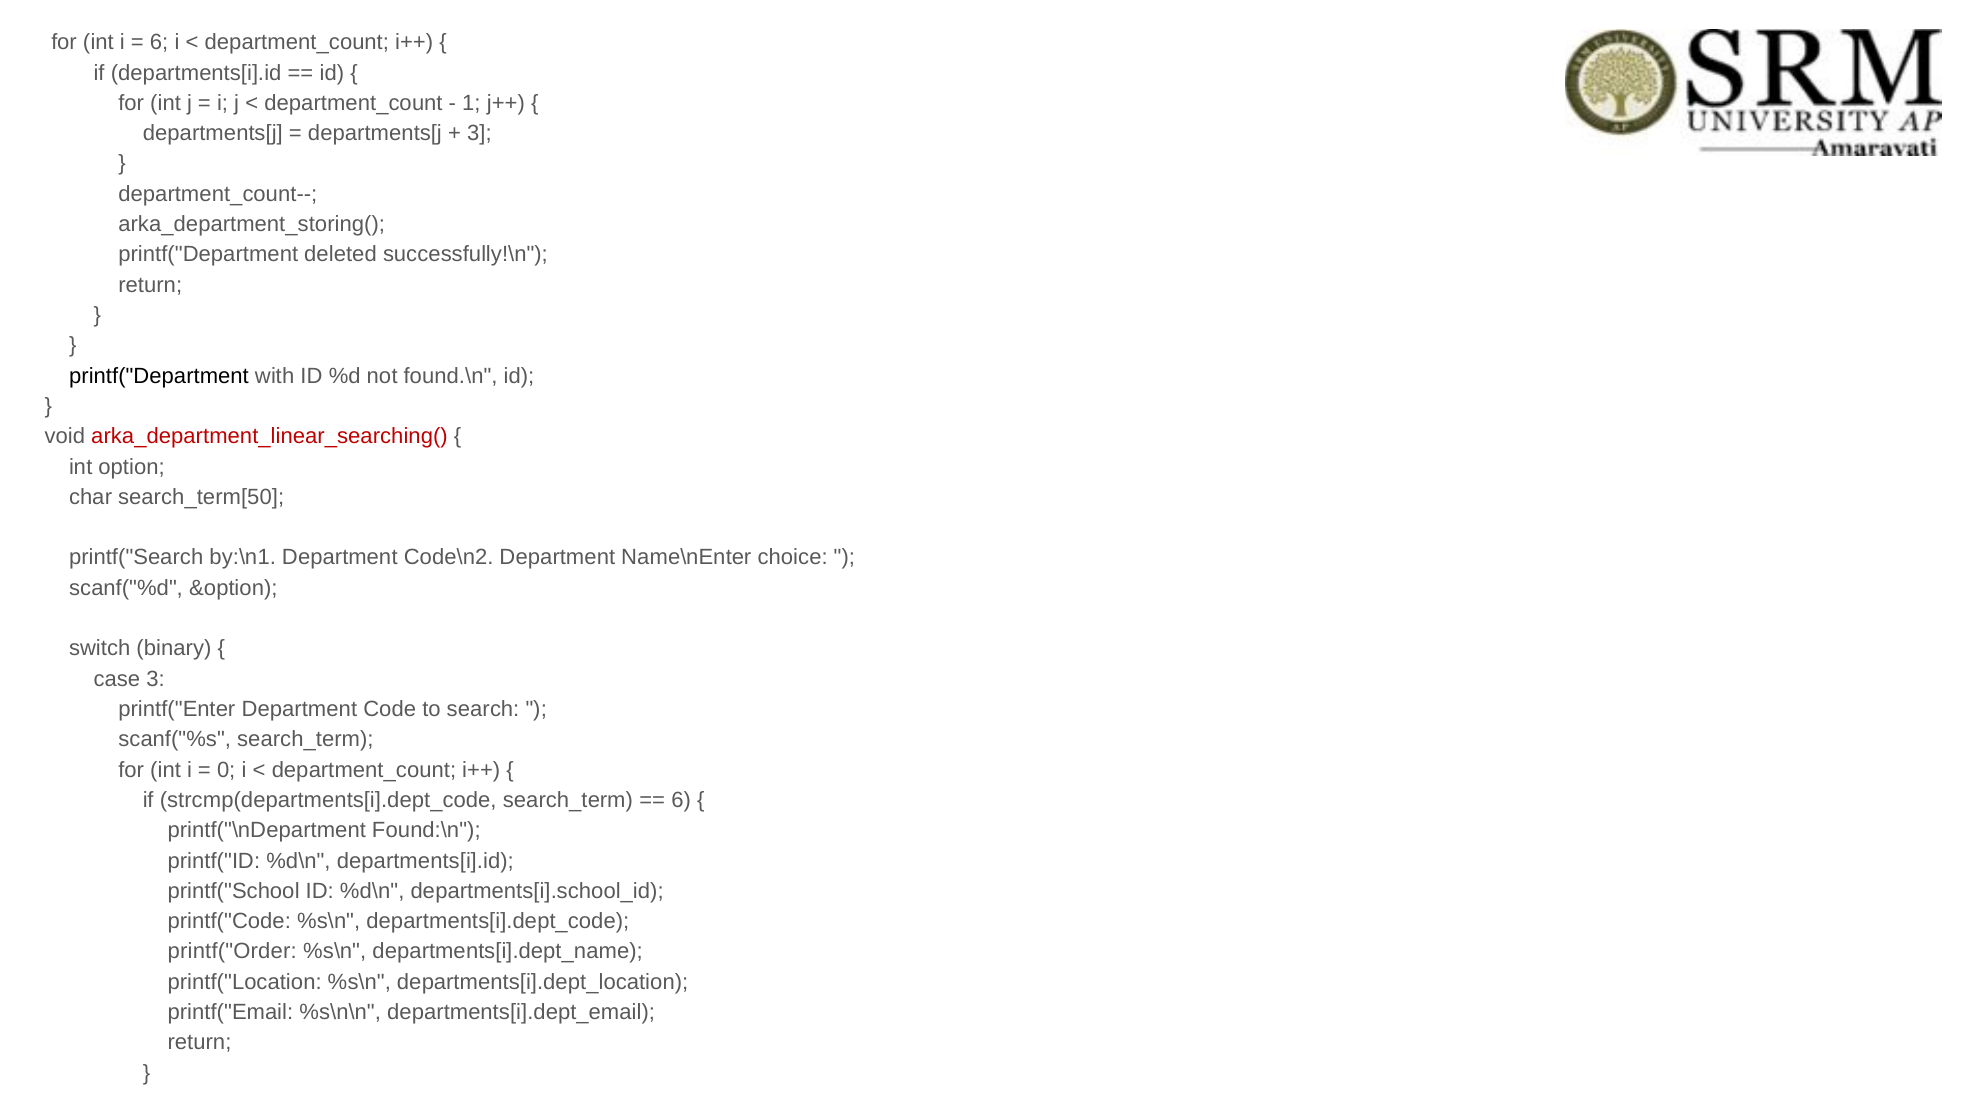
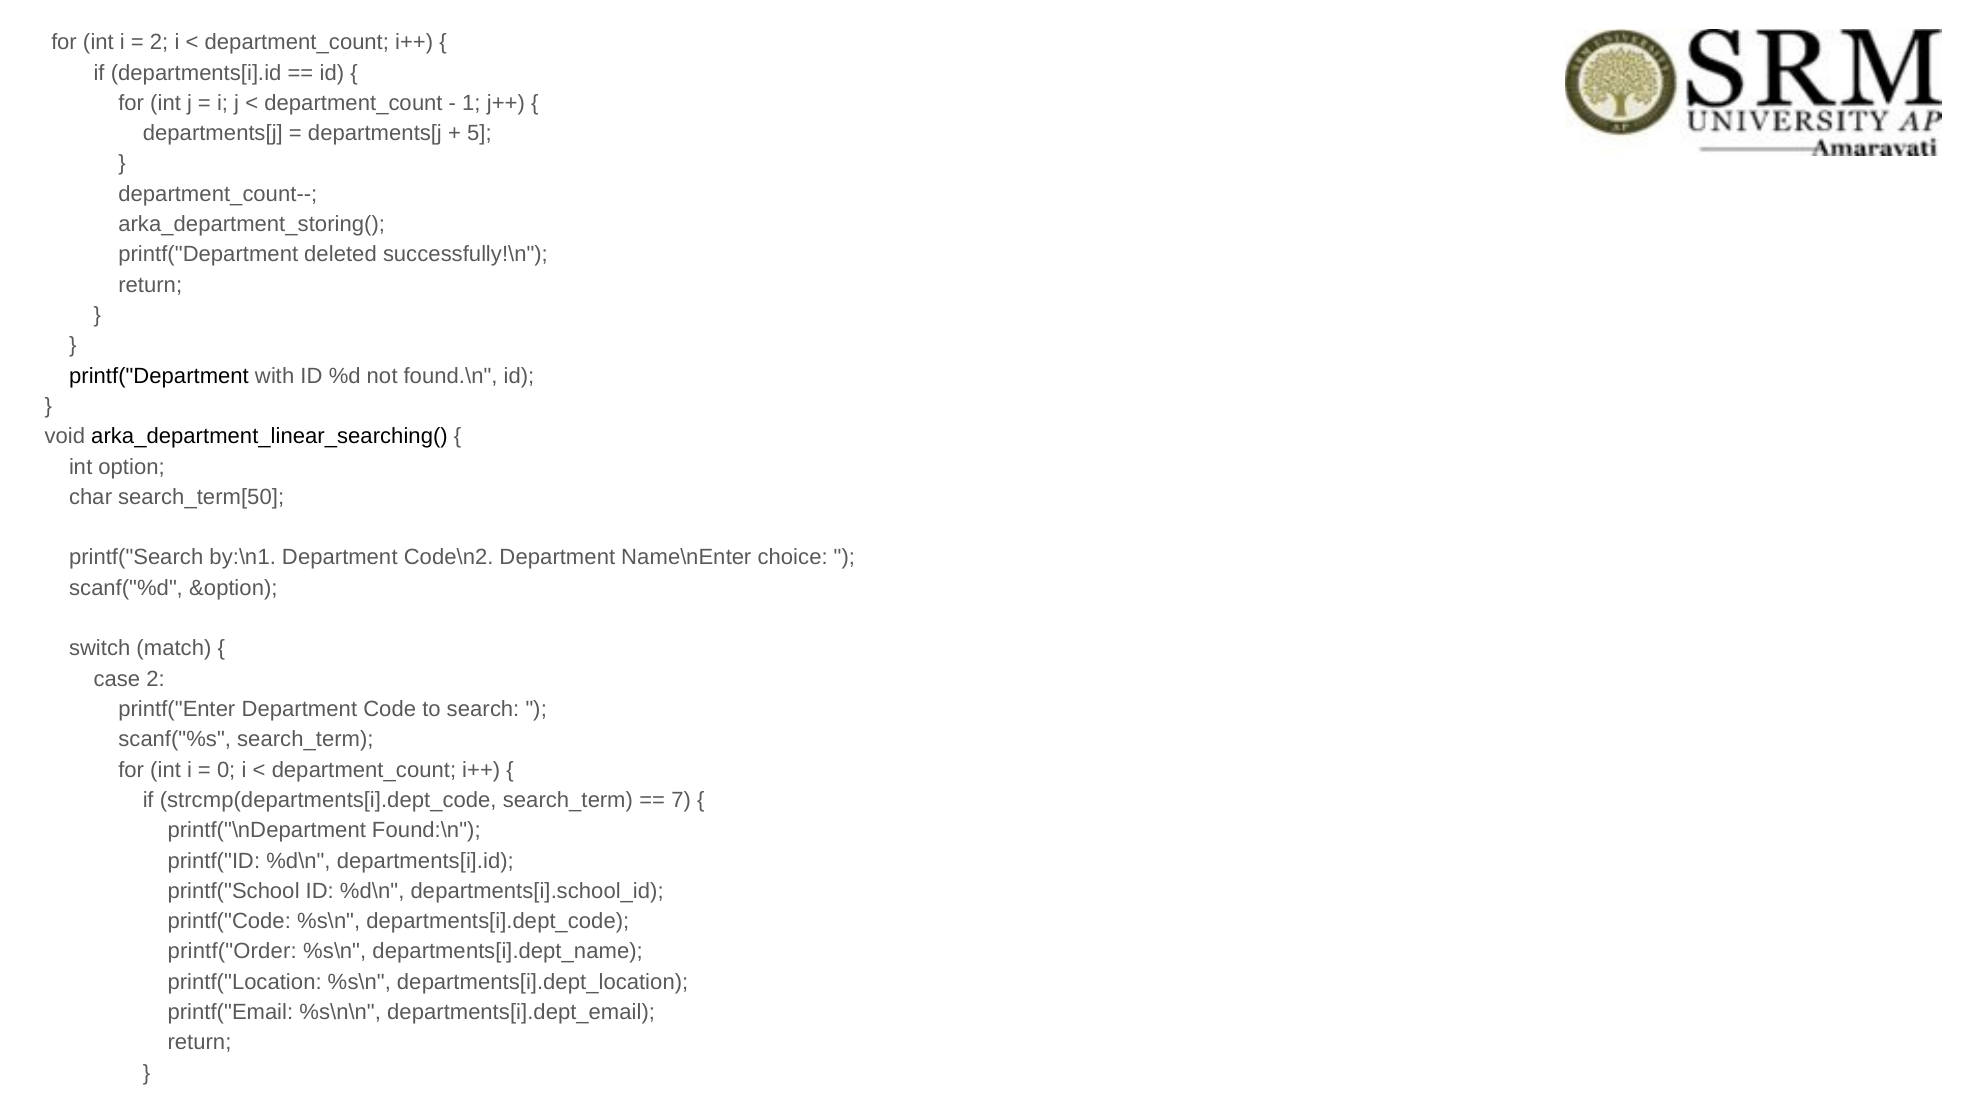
6 at (159, 42): 6 -> 2
3 at (479, 133): 3 -> 5
arka_department_linear_searching( colour: red -> black
binary: binary -> match
case 3: 3 -> 2
6 at (681, 800): 6 -> 7
